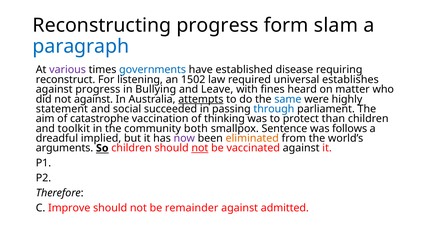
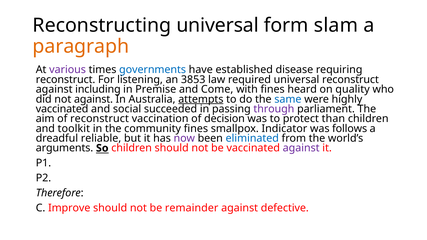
Reconstructing progress: progress -> universal
paragraph colour: blue -> orange
1502: 1502 -> 3853
universal establishes: establishes -> reconstruct
against progress: progress -> including
Bullying: Bullying -> Premise
Leave: Leave -> Come
matter: matter -> quality
statement at (62, 109): statement -> vaccinated
through colour: blue -> purple
of catastrophe: catastrophe -> reconstruct
thinking: thinking -> decision
community both: both -> fines
Sentence: Sentence -> Indicator
implied: implied -> reliable
eliminated colour: orange -> blue
not at (200, 148) underline: present -> none
against at (301, 148) colour: black -> purple
admitted: admitted -> defective
